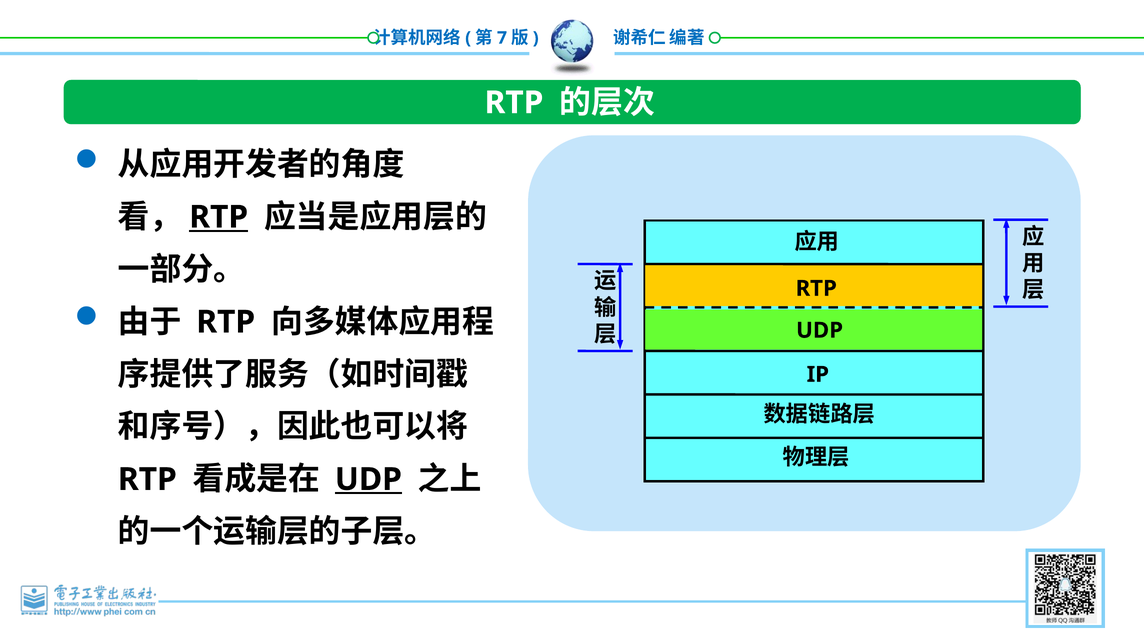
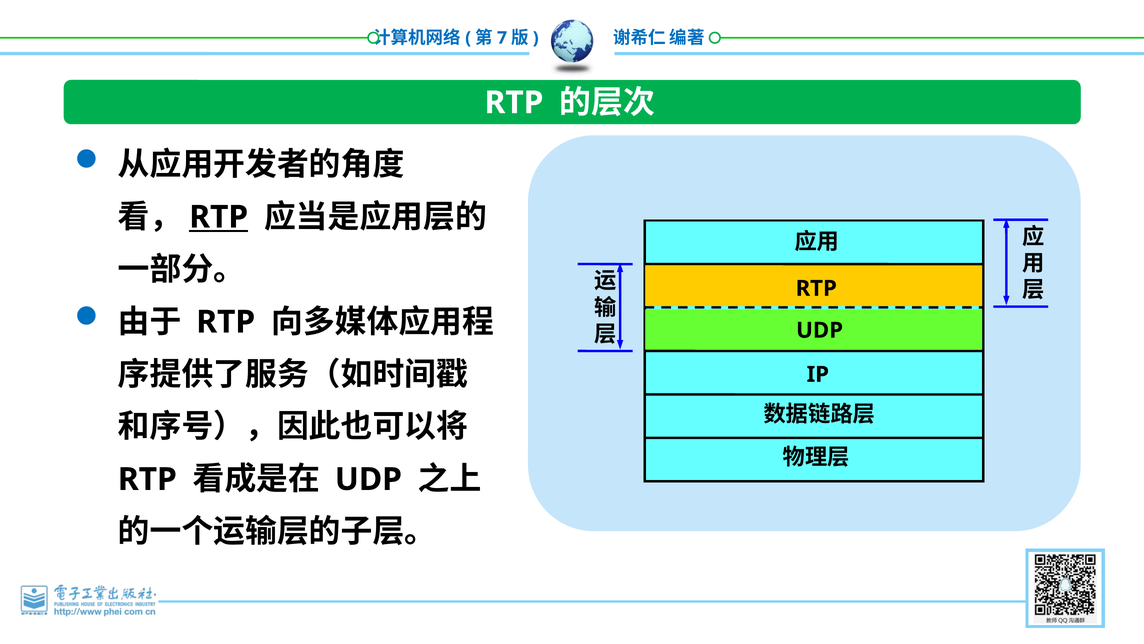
UDP at (368, 479) underline: present -> none
